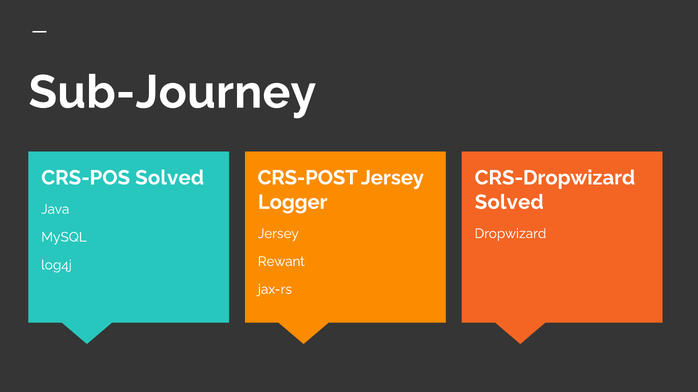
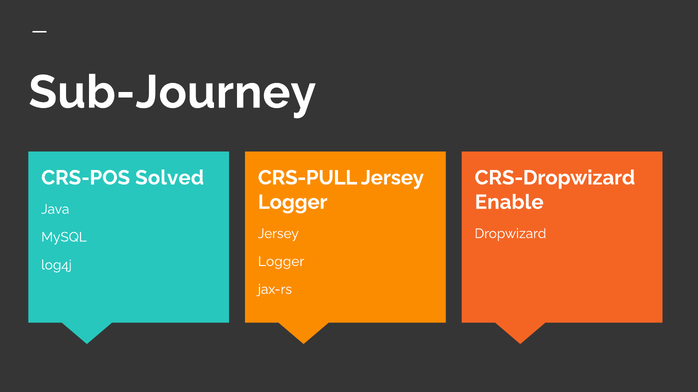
CRS-POST: CRS-POST -> CRS-PULL
Solved at (509, 202): Solved -> Enable
Rewant at (281, 262): Rewant -> Logger
